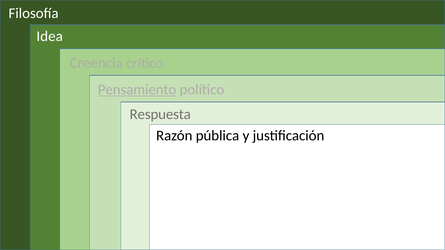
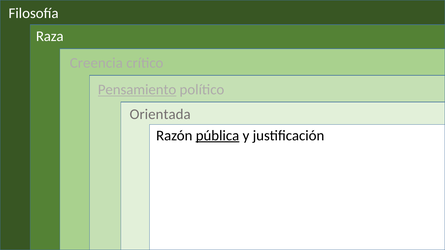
Idea: Idea -> Raza
Respuesta: Respuesta -> Orientada
pública underline: none -> present
